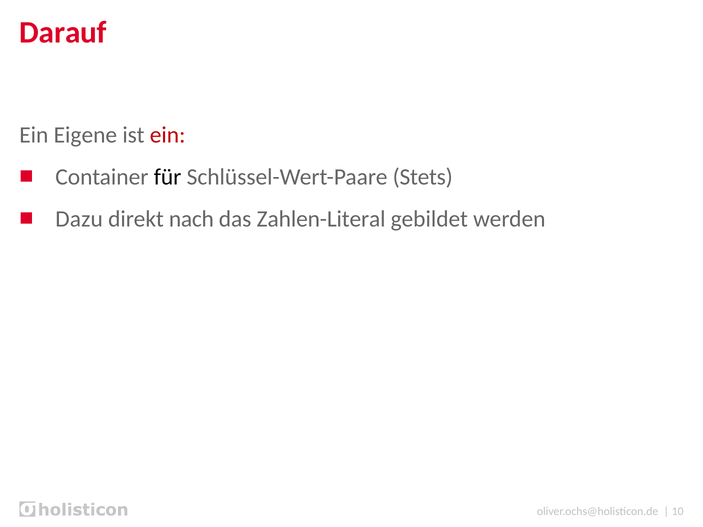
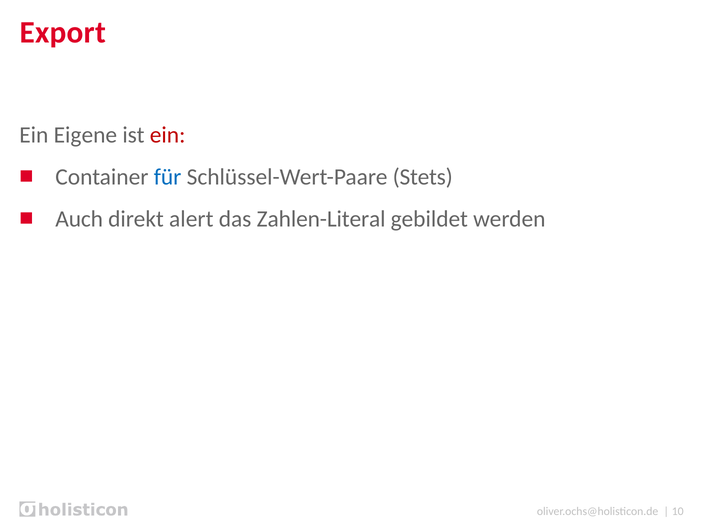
Darauf: Darauf -> Export
für colour: black -> blue
Dazu: Dazu -> Auch
nach: nach -> alert
